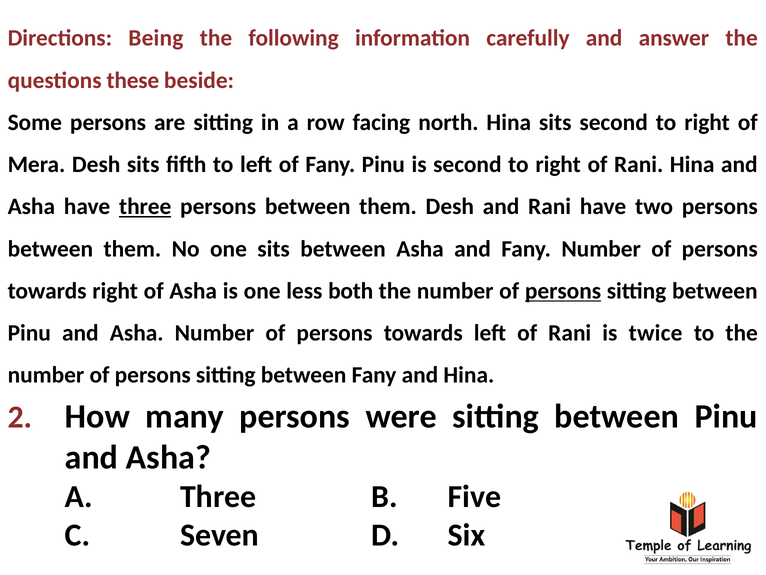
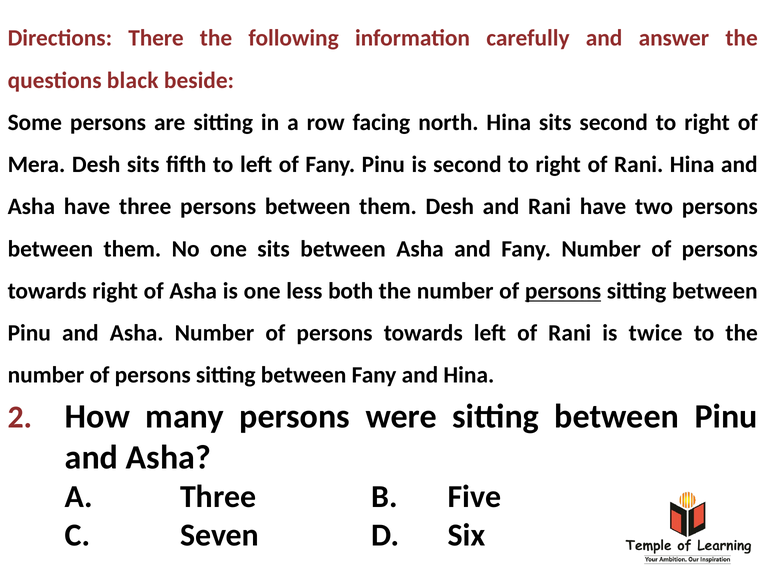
Being: Being -> There
these: these -> black
three at (145, 207) underline: present -> none
